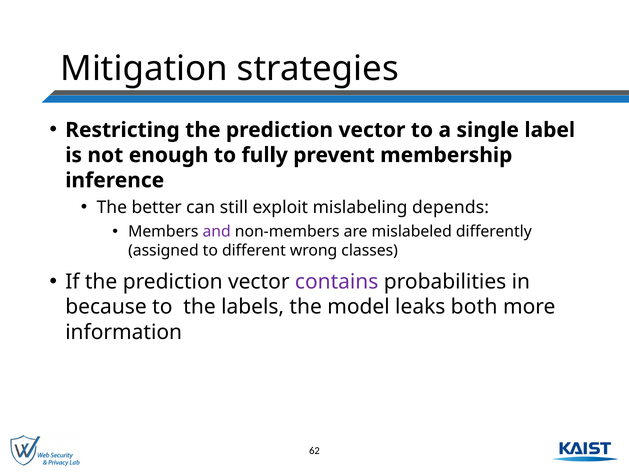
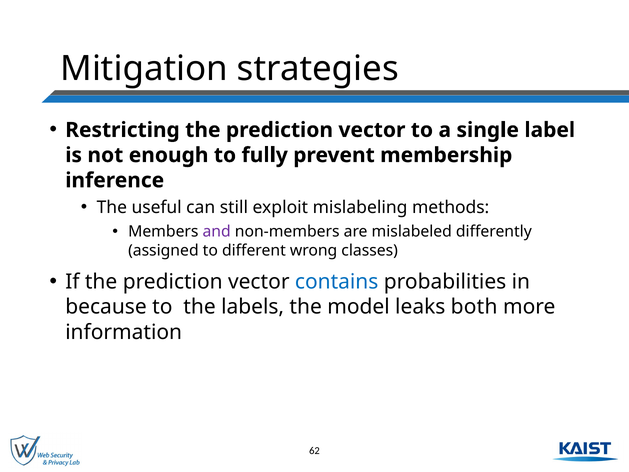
better: better -> useful
depends: depends -> methods
contains colour: purple -> blue
